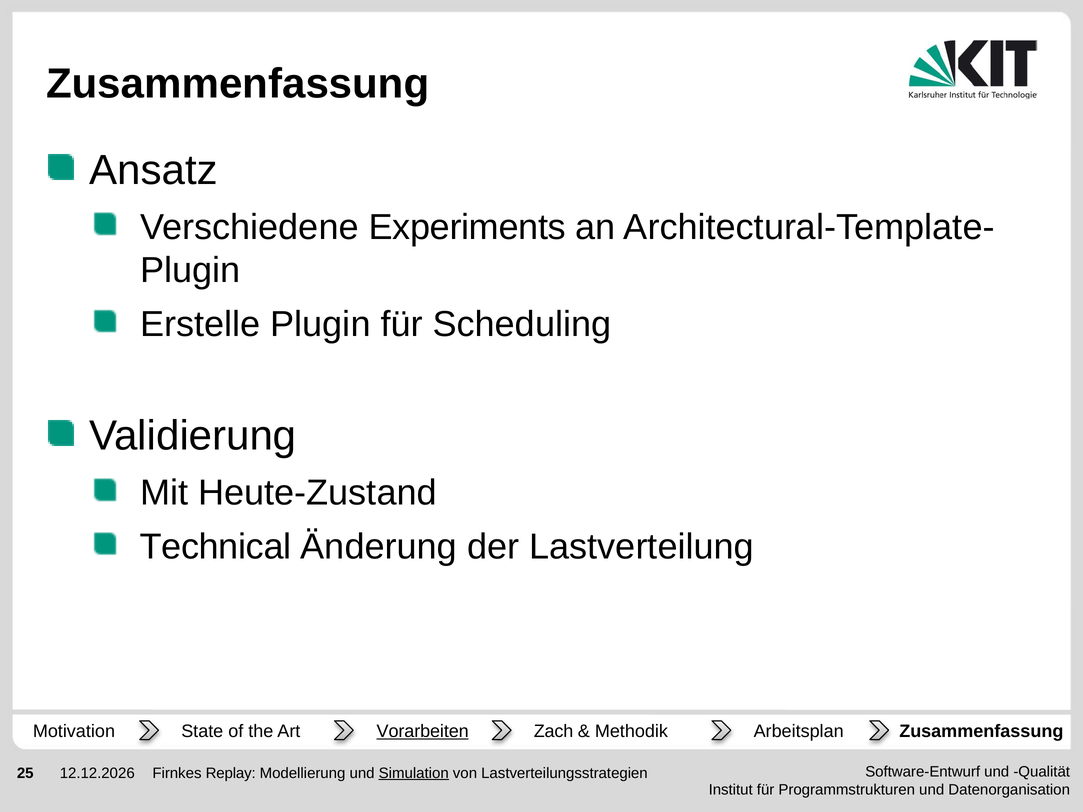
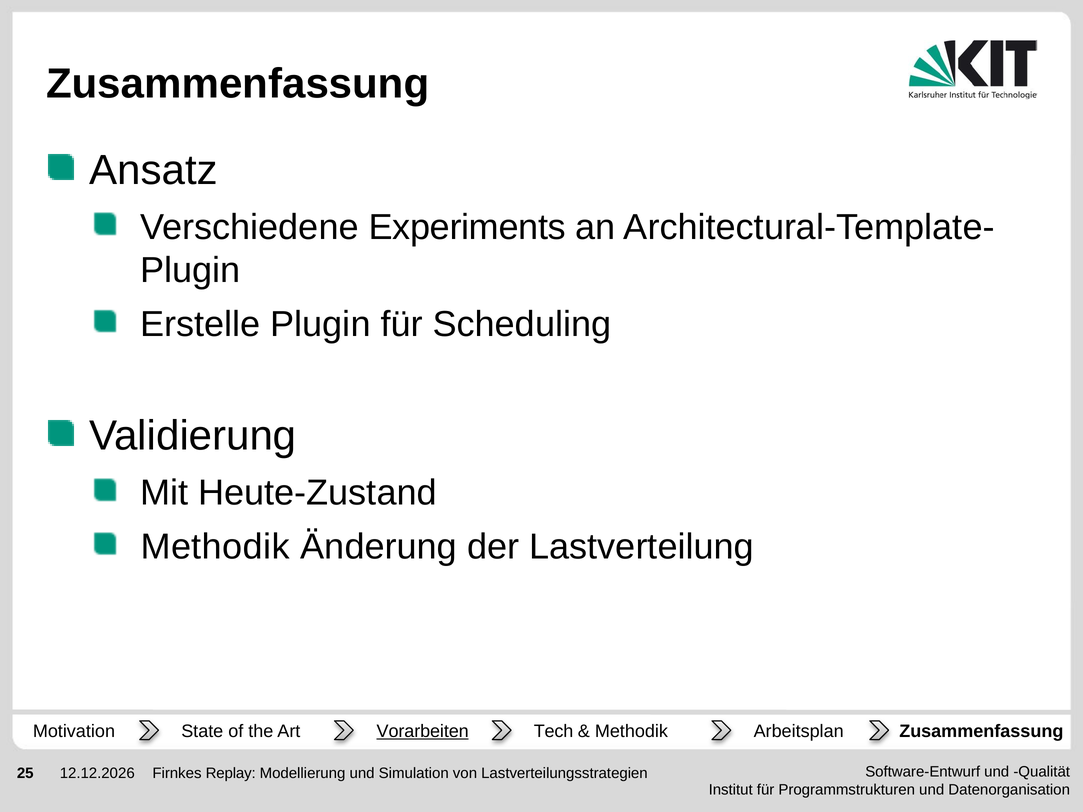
Technical at (215, 547): Technical -> Methodik
Zach: Zach -> Tech
Simulation underline: present -> none
